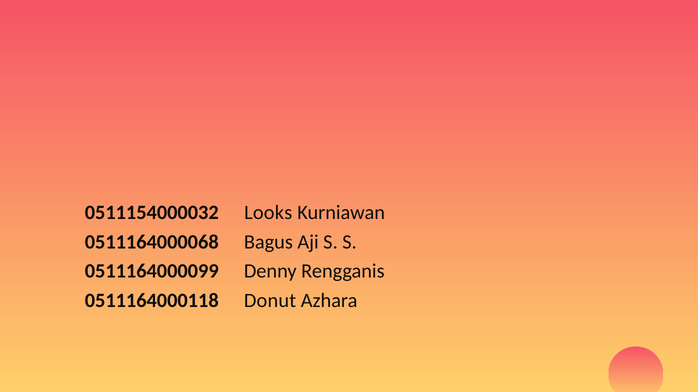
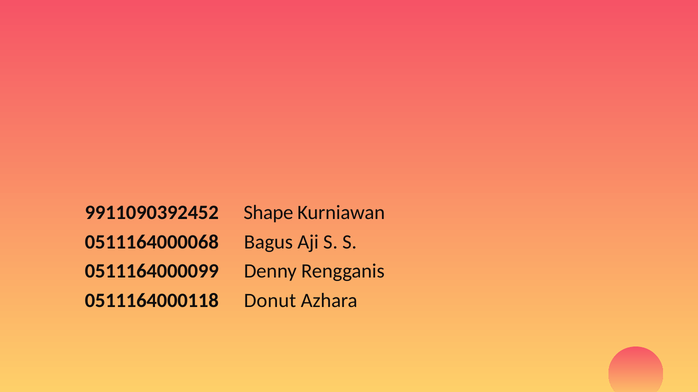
0511154000032: 0511154000032 -> 9911090392452
Looks: Looks -> Shape
